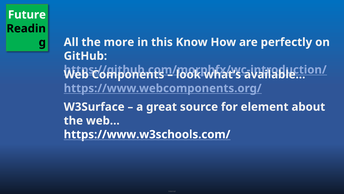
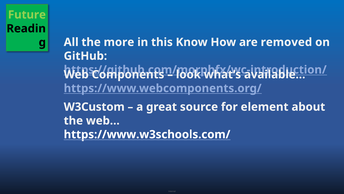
Future colour: white -> light green
perfectly: perfectly -> removed
W3Surface: W3Surface -> W3Custom
